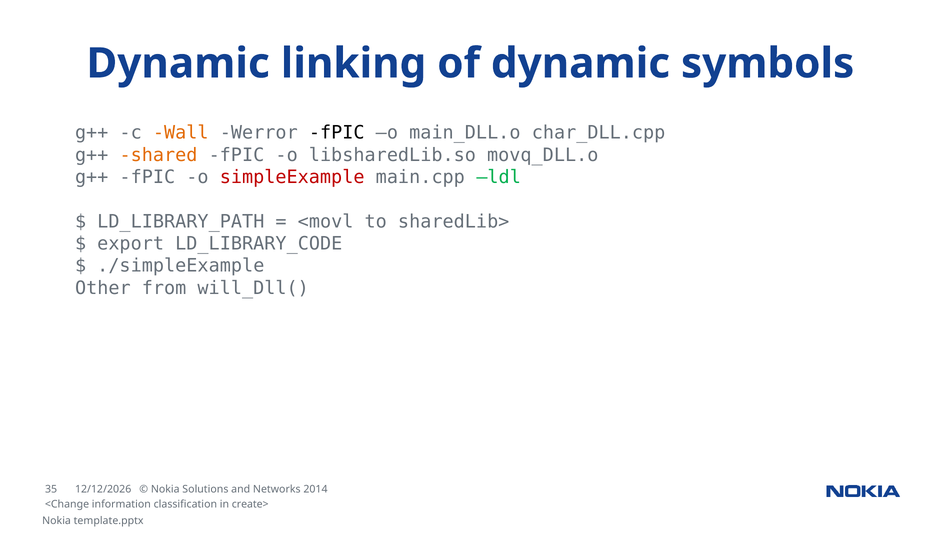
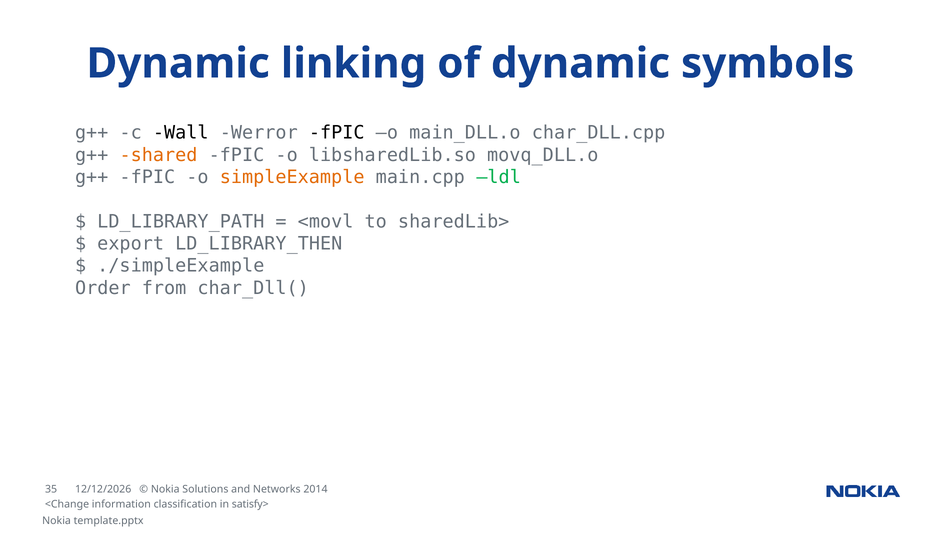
Wall colour: orange -> black
simpleExample colour: red -> orange
LD_LIBRARY_CODE: LD_LIBRARY_CODE -> LD_LIBRARY_THEN
Other: Other -> Order
will_Dll(: will_Dll( -> char_Dll(
create>: create> -> satisfy>
